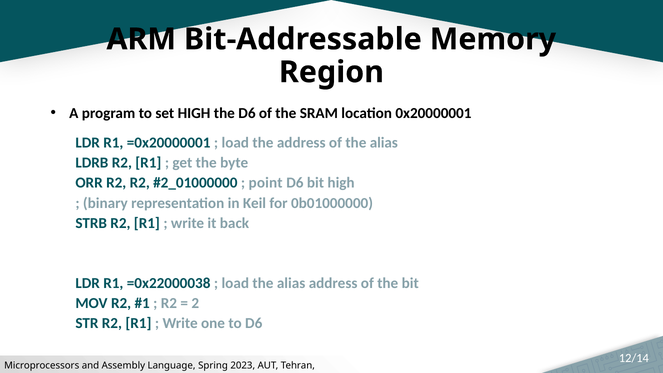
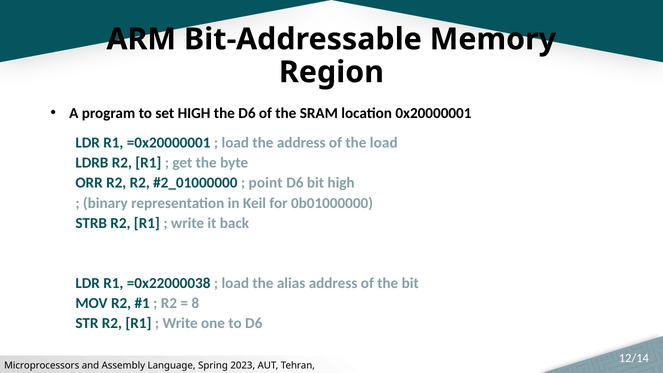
of the alias: alias -> load
2: 2 -> 8
